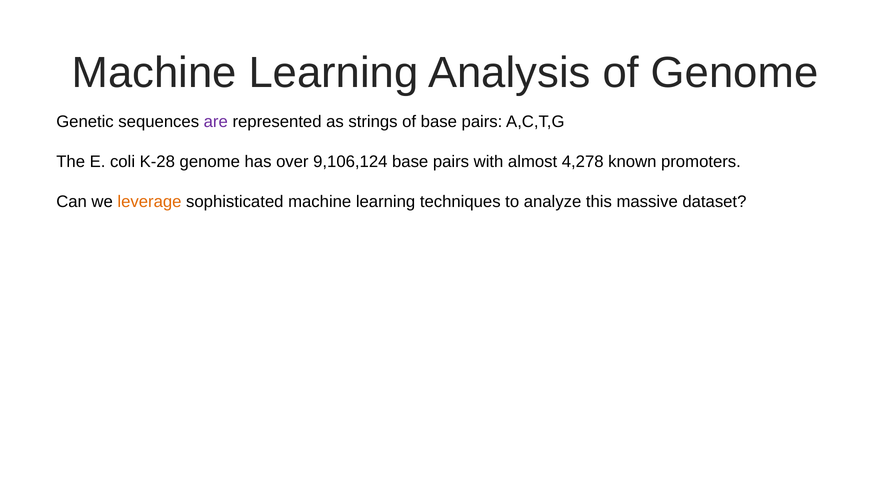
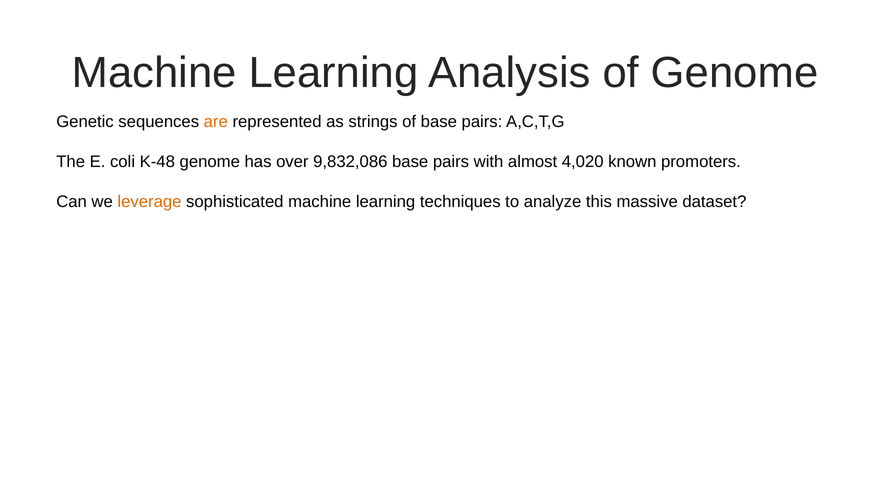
are colour: purple -> orange
K-28: K-28 -> K-48
9,106,124: 9,106,124 -> 9,832,086
4,278: 4,278 -> 4,020
